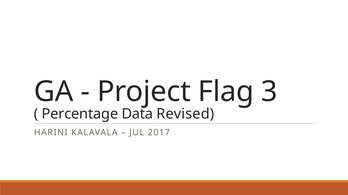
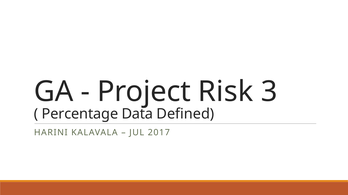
Flag: Flag -> Risk
Revised: Revised -> Defined
